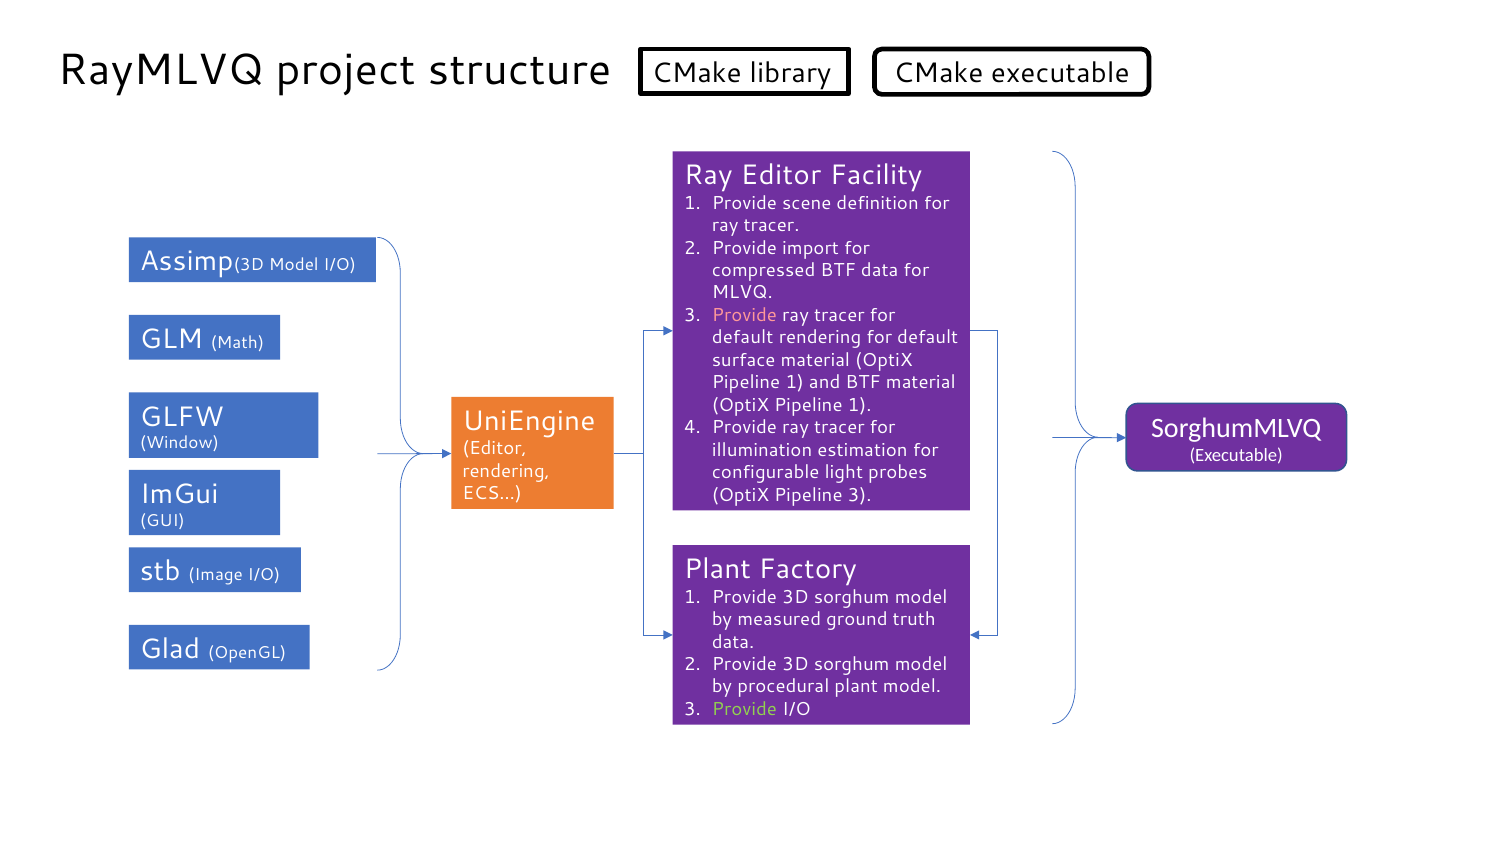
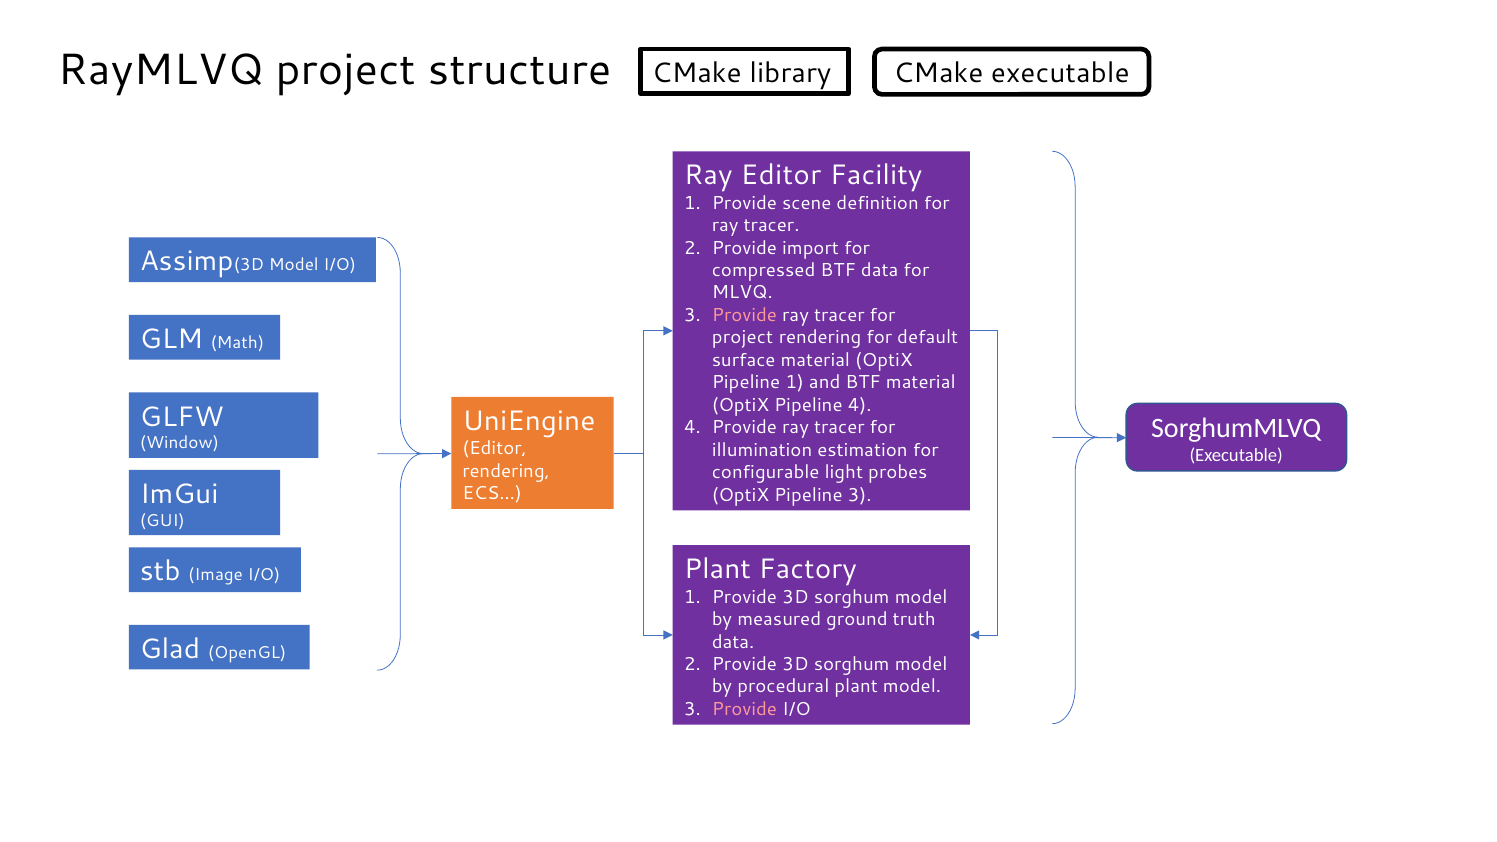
default at (743, 338): default -> project
1 at (860, 405): 1 -> 4
Provide at (744, 709) colour: light green -> pink
